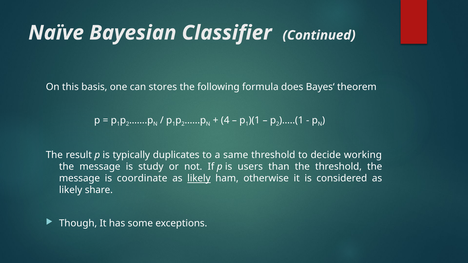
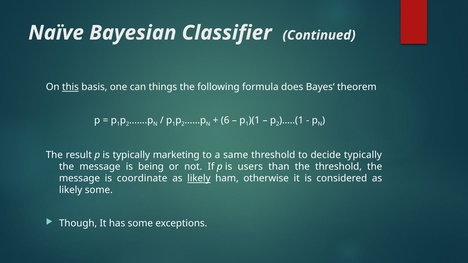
this underline: none -> present
stores: stores -> things
4: 4 -> 6
duplicates: duplicates -> marketing
decide working: working -> typically
study: study -> being
likely share: share -> some
